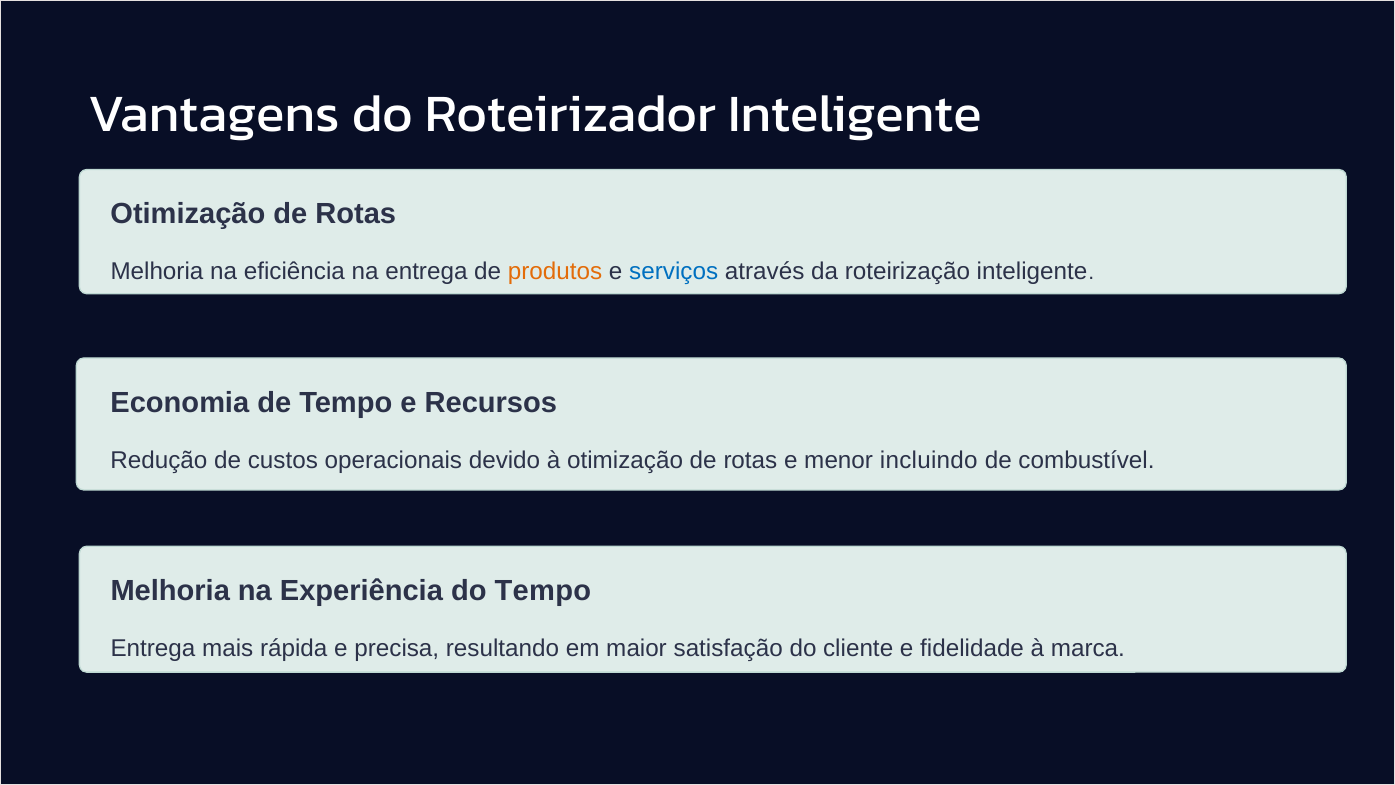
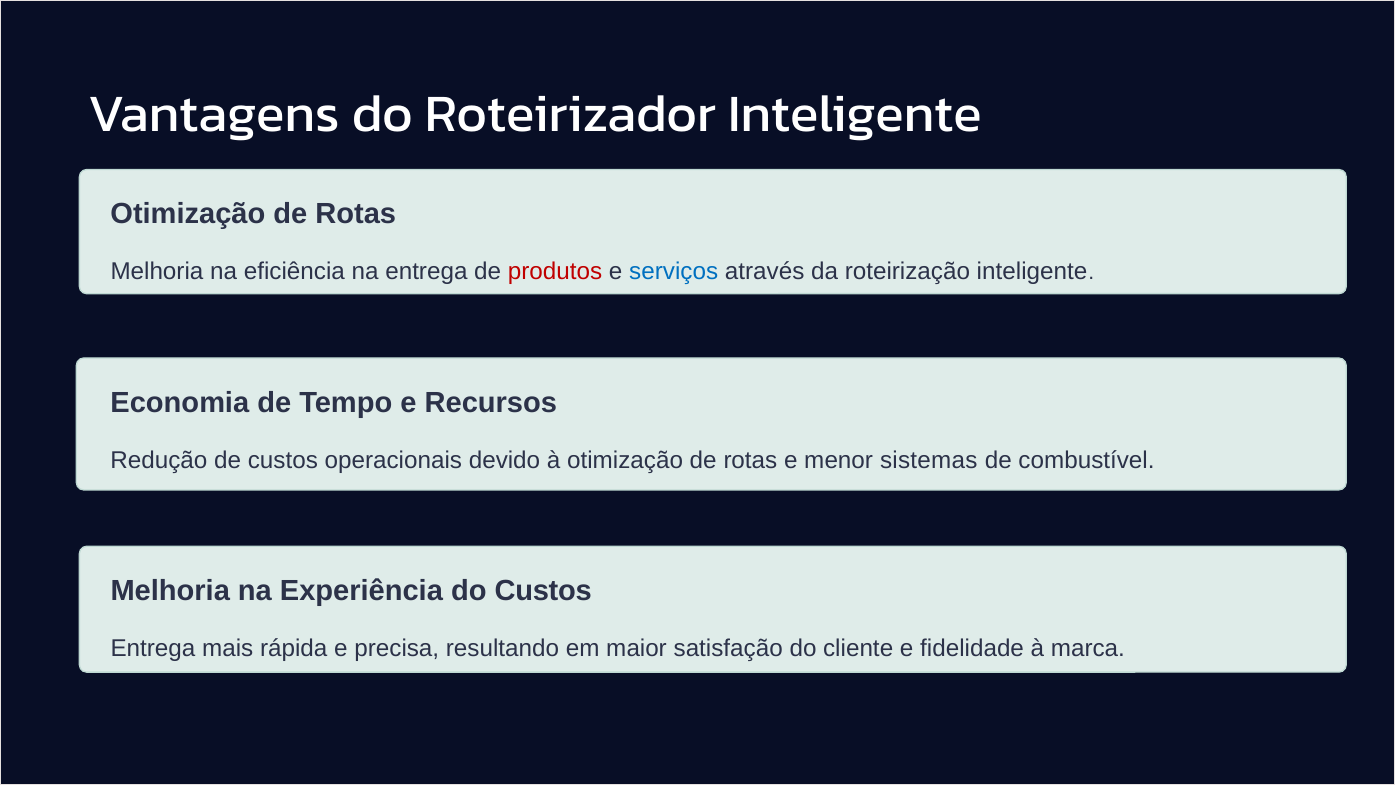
produtos colour: orange -> red
incluindo: incluindo -> sistemas
do Tempo: Tempo -> Custos
